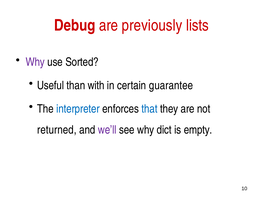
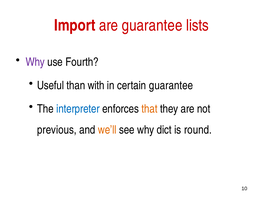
Debug: Debug -> Import
are previously: previously -> guarantee
Sorted: Sorted -> Fourth
that colour: blue -> orange
returned: returned -> previous
we’ll colour: purple -> orange
empty: empty -> round
